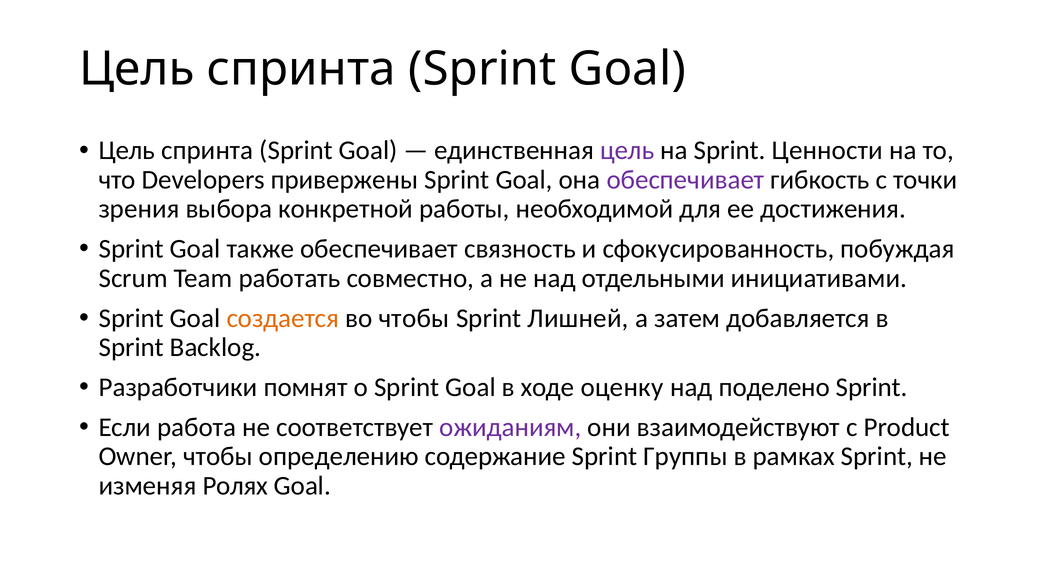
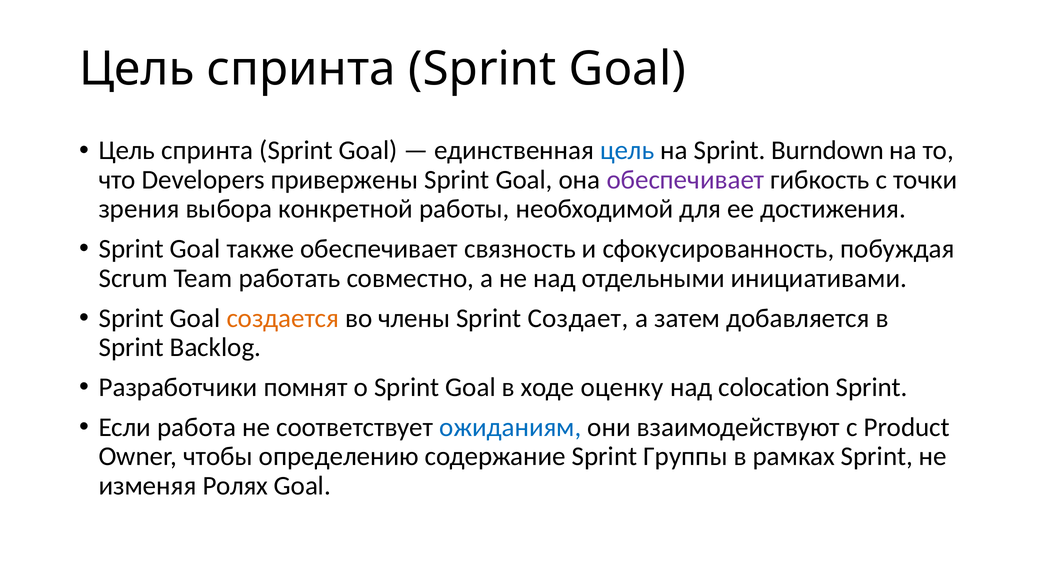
цель at (627, 151) colour: purple -> blue
Ценности: Ценности -> Burndown
во чтобы: чтобы -> члены
Лишней: Лишней -> Создает
поделено: поделено -> colocation
ожиданиям colour: purple -> blue
